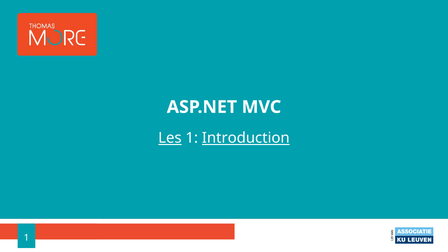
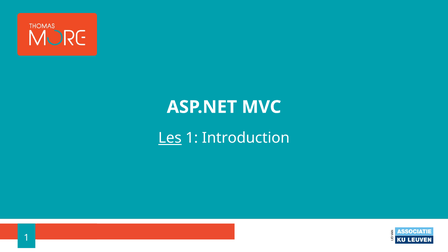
Introduction underline: present -> none
